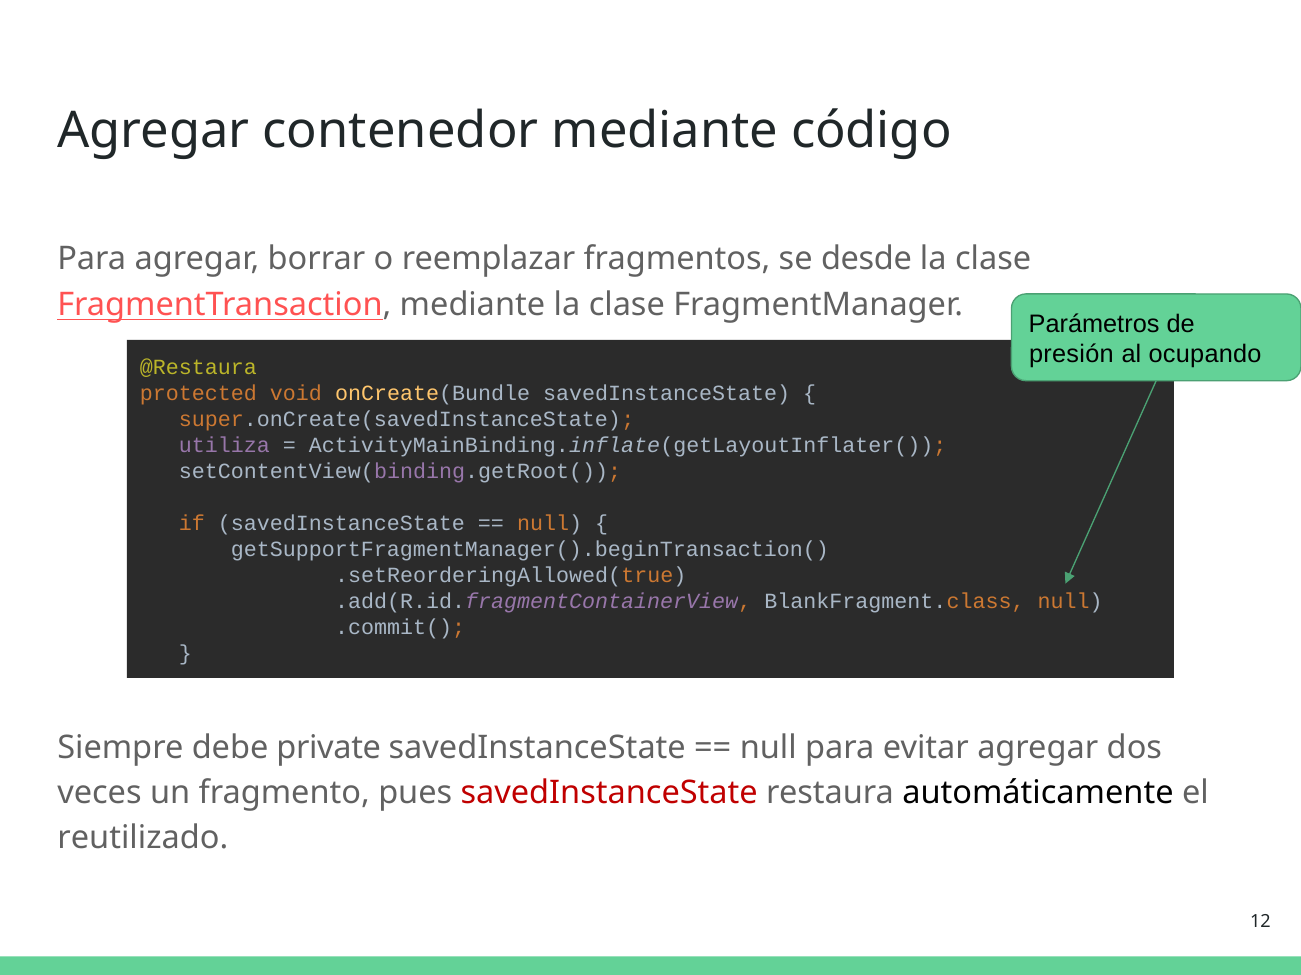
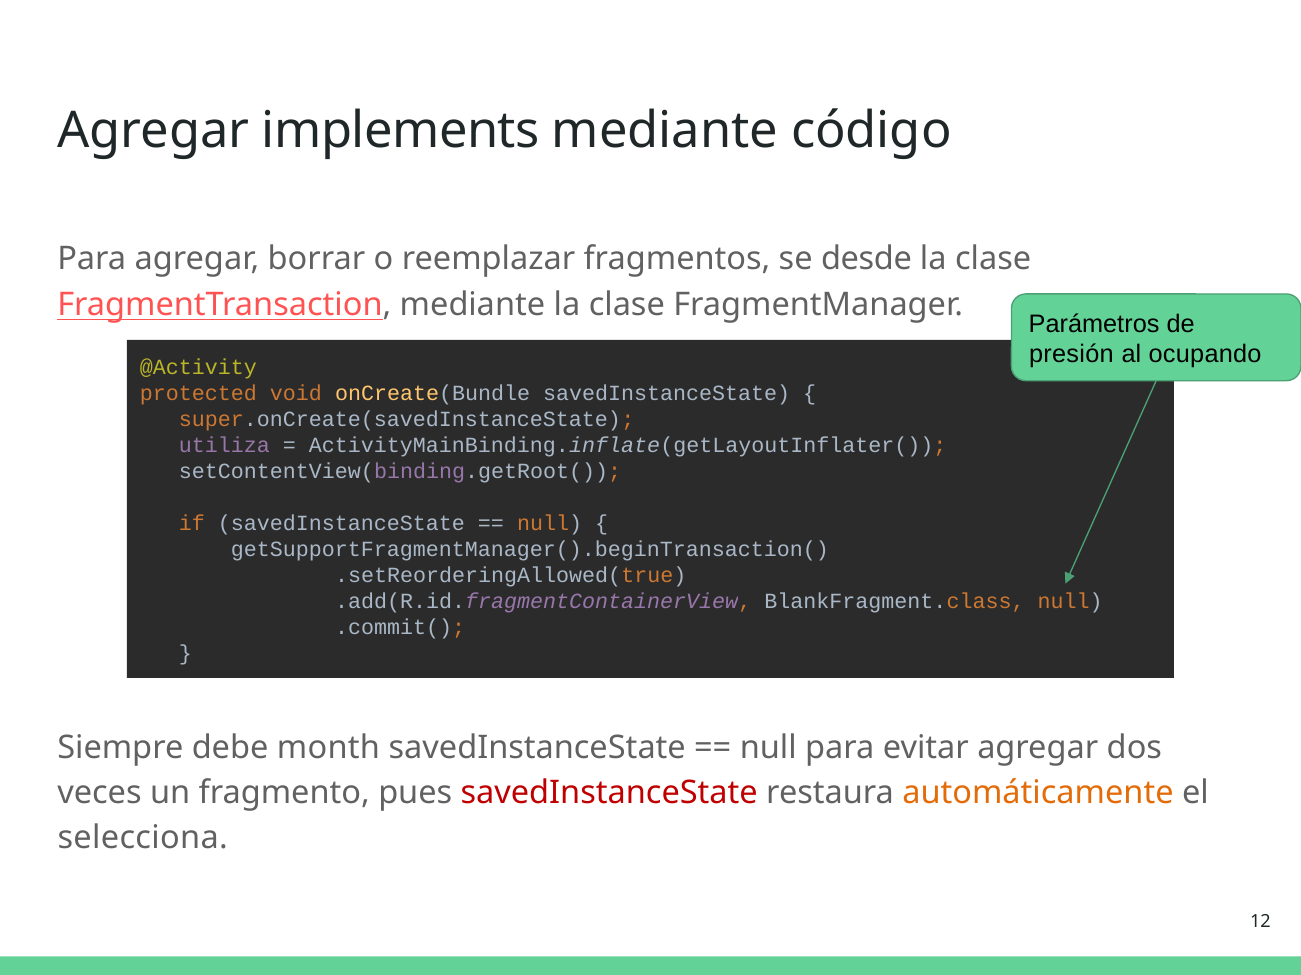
contenedor: contenedor -> implements
@Restaura: @Restaura -> @Activity
private: private -> month
automáticamente colour: black -> orange
reutilizado: reutilizado -> selecciona
